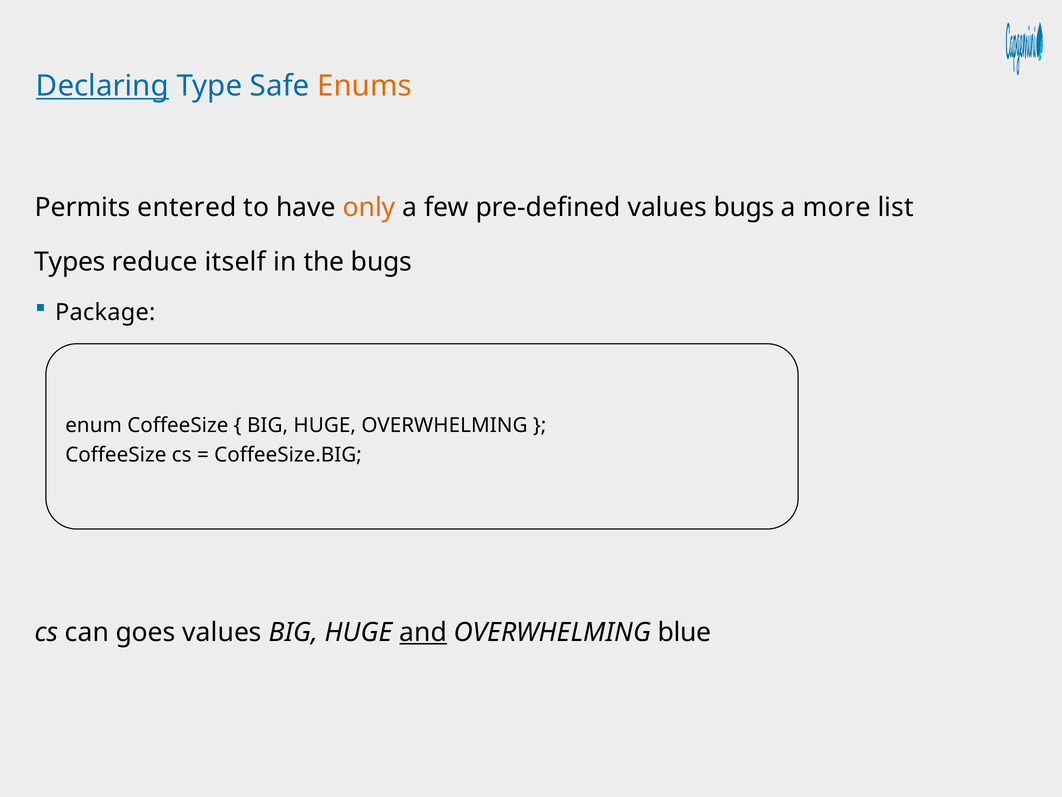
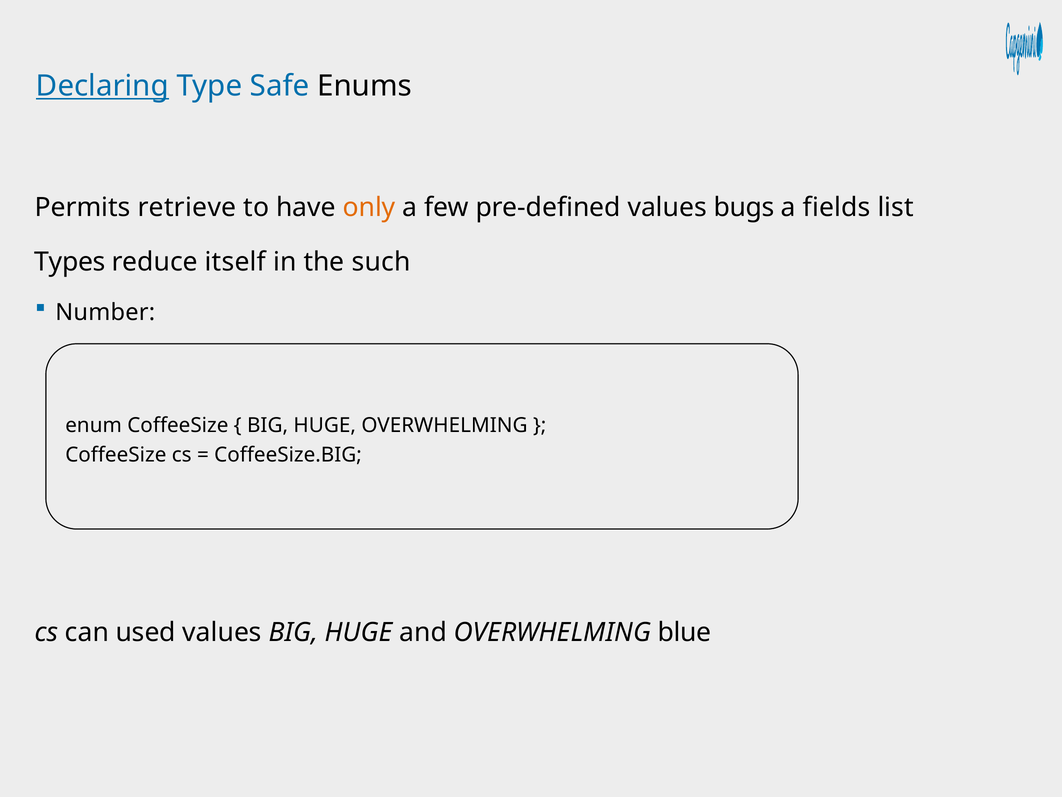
Enums colour: orange -> black
entered: entered -> retrieve
more: more -> fields
the bugs: bugs -> such
Package: Package -> Number
goes: goes -> used
and underline: present -> none
